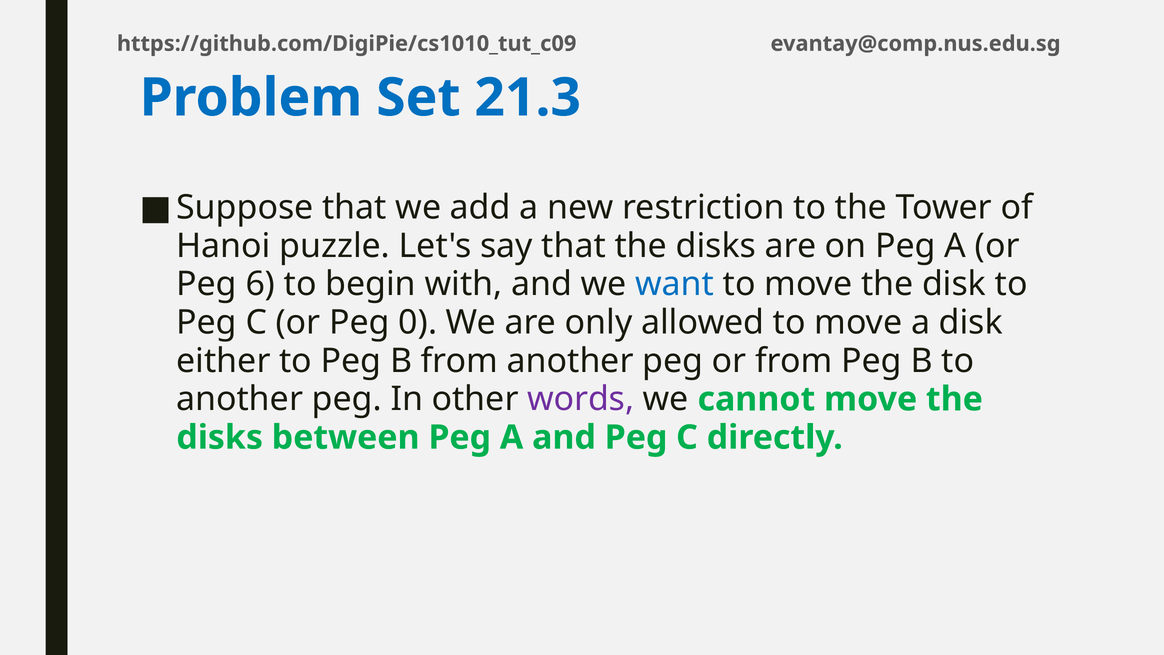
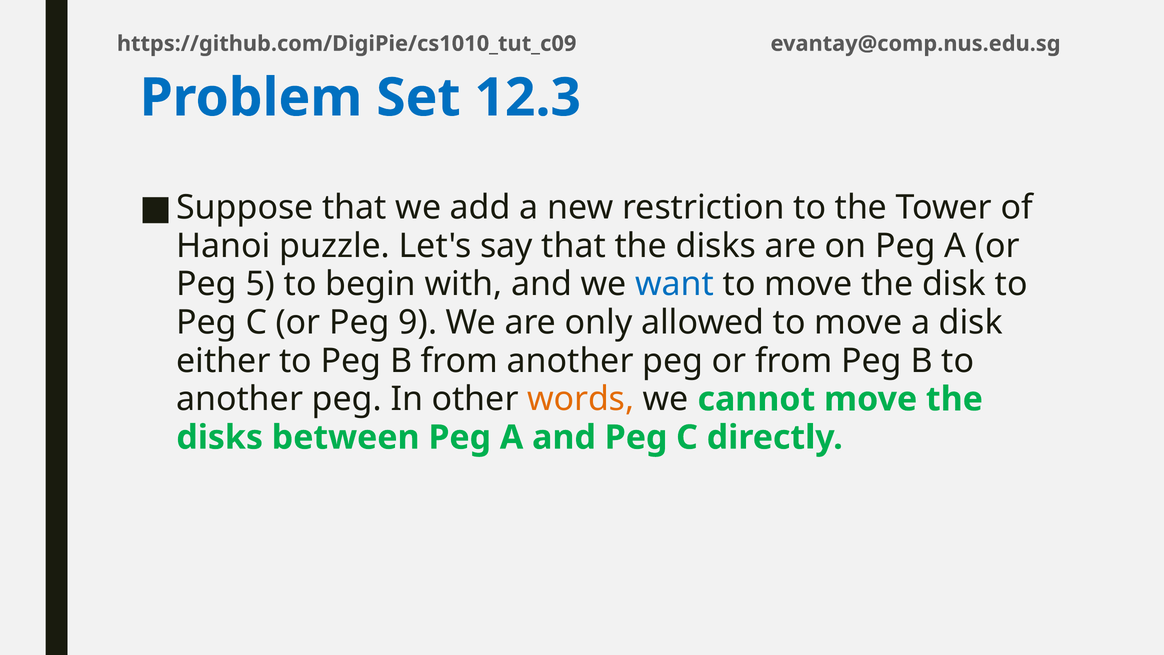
21.3: 21.3 -> 12.3
6: 6 -> 5
0: 0 -> 9
words colour: purple -> orange
